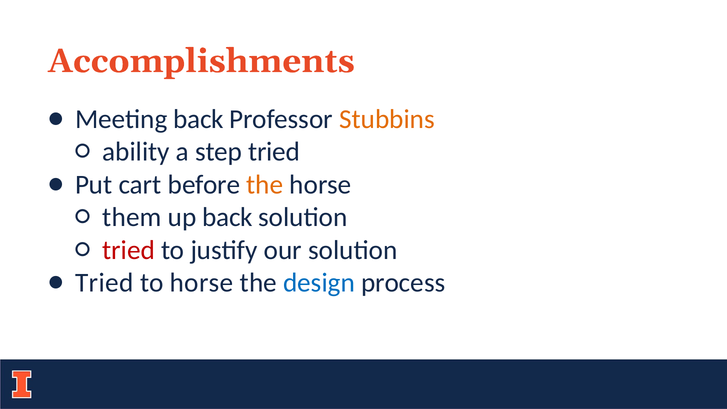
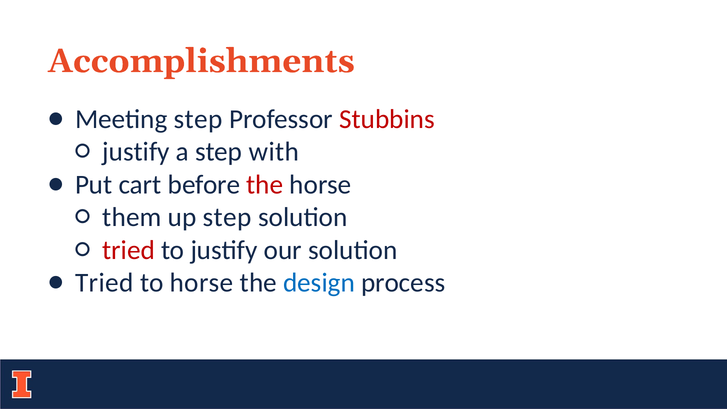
Meeting back: back -> step
Stubbins colour: orange -> red
ability at (136, 152): ability -> justify
step tried: tried -> with
the at (265, 185) colour: orange -> red
up back: back -> step
